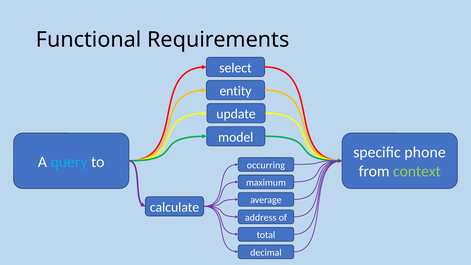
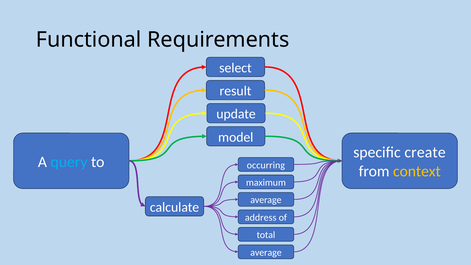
entity: entity -> result
phone: phone -> create
context colour: light green -> yellow
decimal at (266, 252): decimal -> average
